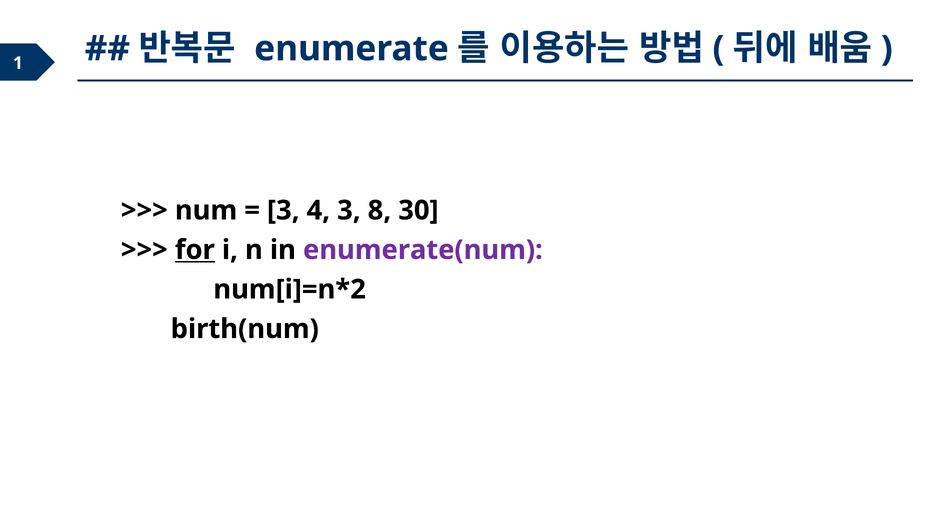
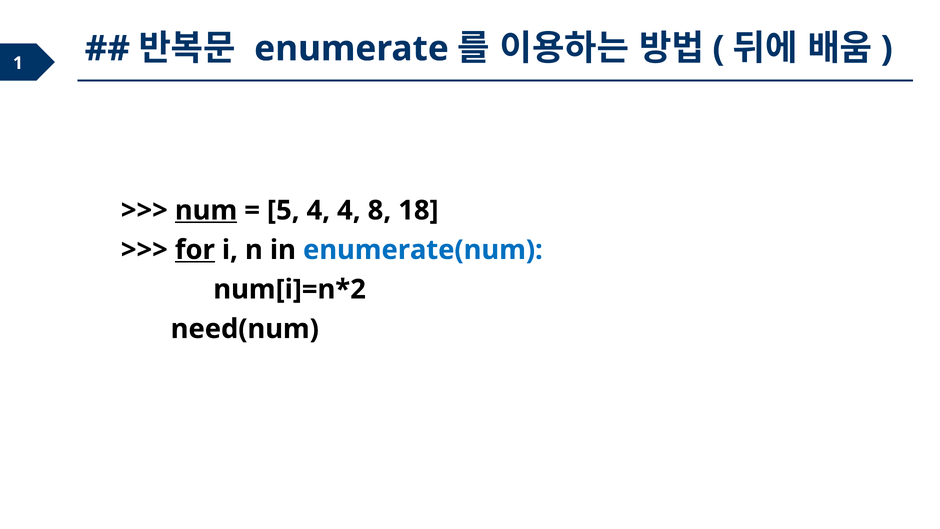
num underline: none -> present
3 at (283, 210): 3 -> 5
4 3: 3 -> 4
30: 30 -> 18
enumerate(num colour: purple -> blue
birth(num: birth(num -> need(num
